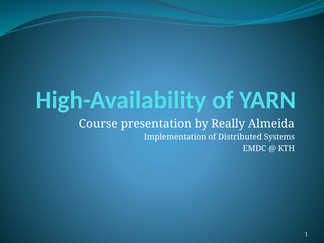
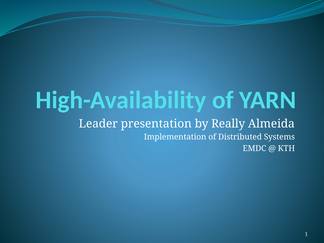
Course: Course -> Leader
